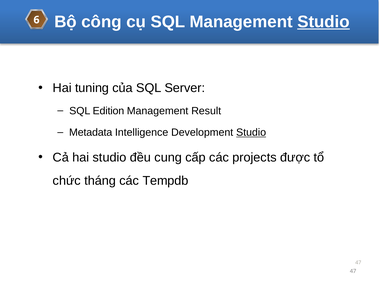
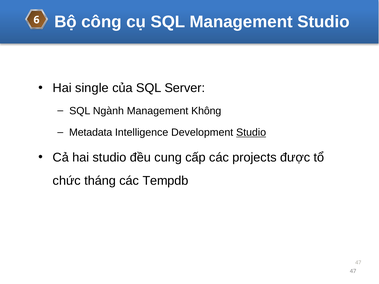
Studio at (323, 22) underline: present -> none
tuning: tuning -> single
Edition: Edition -> Ngành
Result: Result -> Không
